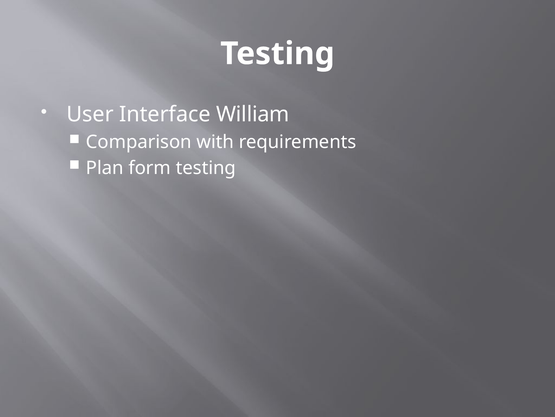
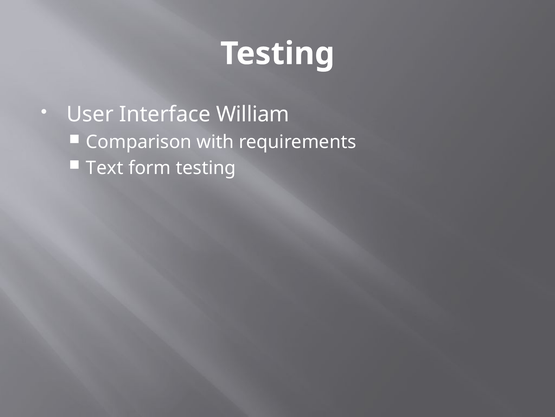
Plan: Plan -> Text
